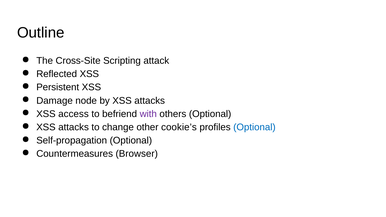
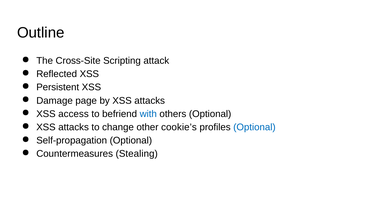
node: node -> page
with colour: purple -> blue
Browser: Browser -> Stealing
